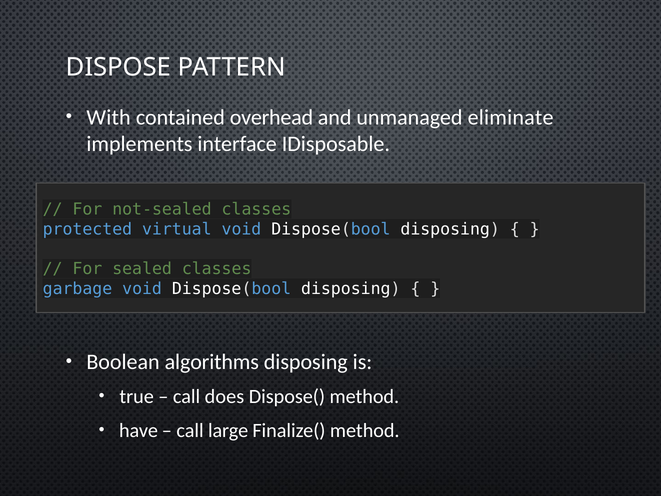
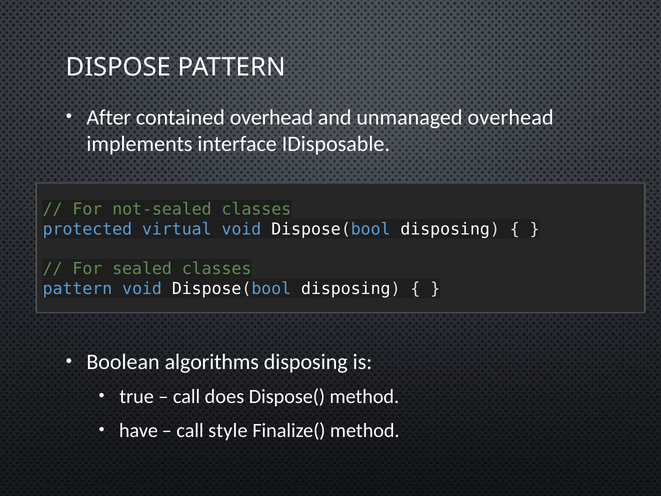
With: With -> After
unmanaged eliminate: eliminate -> overhead
garbage at (77, 288): garbage -> pattern
large: large -> style
